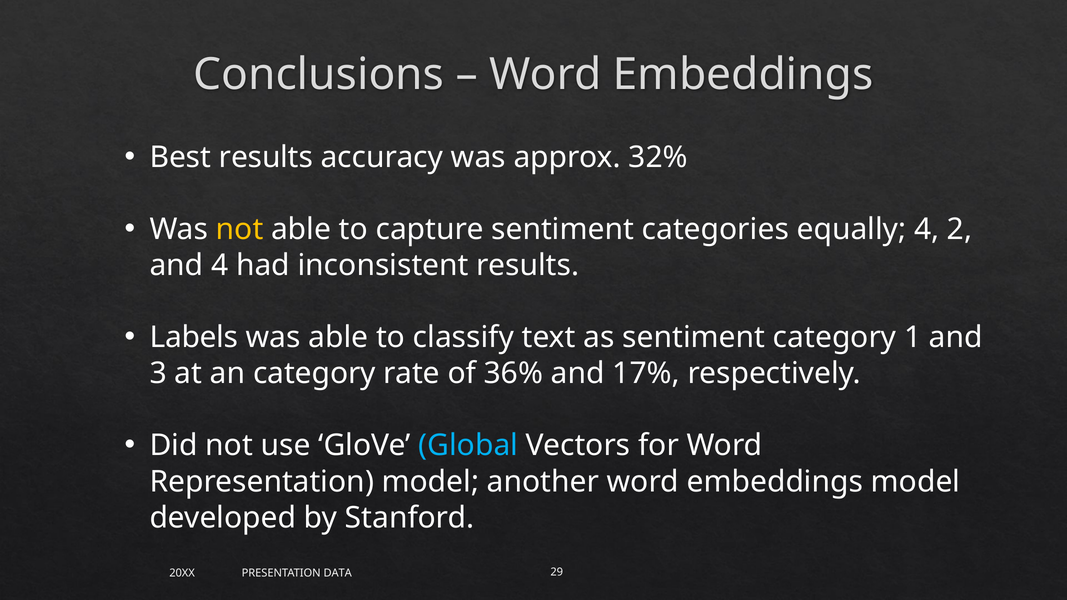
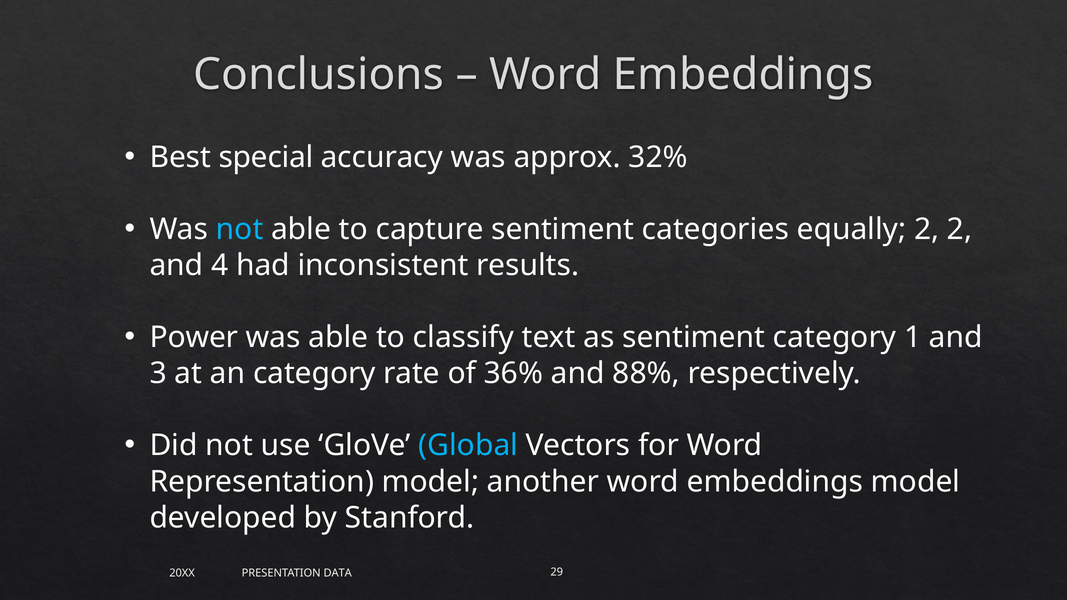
Best results: results -> special
not at (240, 229) colour: yellow -> light blue
equally 4: 4 -> 2
Labels: Labels -> Power
17%: 17% -> 88%
